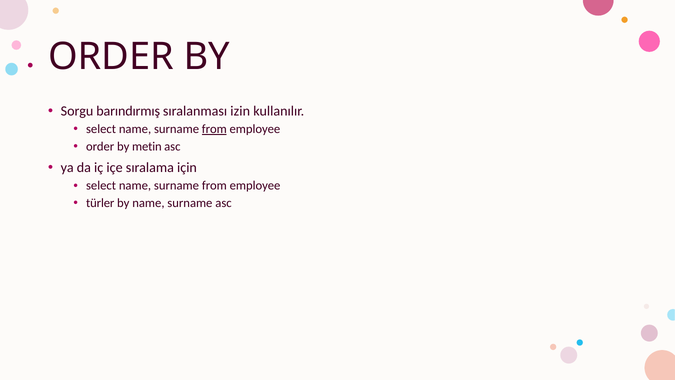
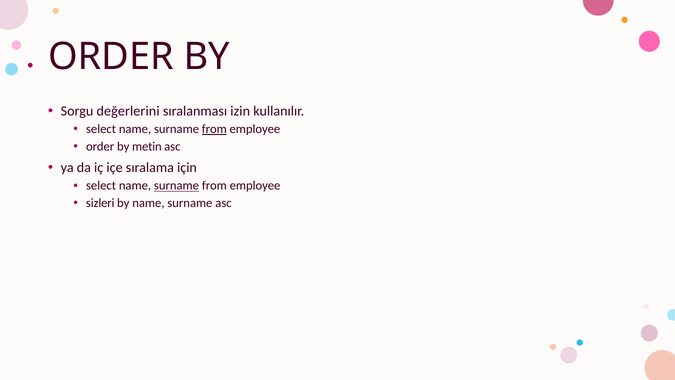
barındırmış: barındırmış -> değerlerini
surname at (176, 186) underline: none -> present
türler: türler -> sizleri
